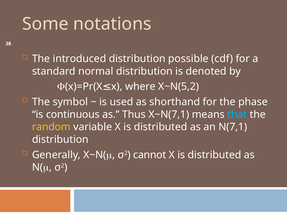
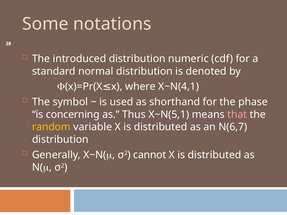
possible: possible -> numeric
X~N(5,2: X~N(5,2 -> X~N(4,1
continuous: continuous -> concerning
X~N(7,1: X~N(7,1 -> X~N(5,1
that colour: light blue -> pink
N(7,1: N(7,1 -> N(6,7
